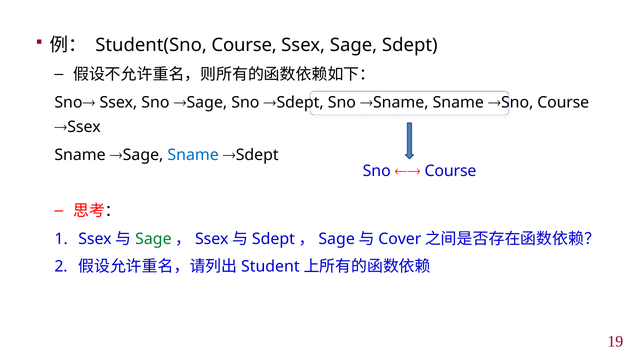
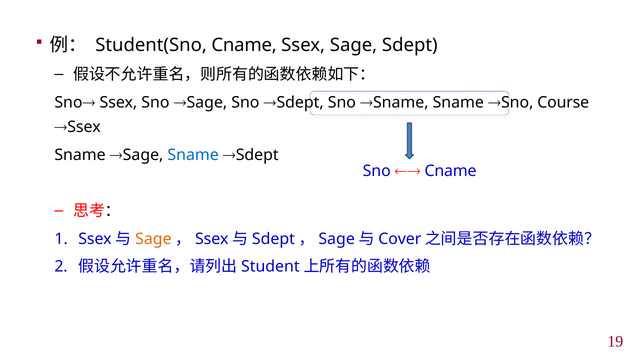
Student(Sno Course: Course -> Cname
Course at (451, 171): Course -> Cname
Sage at (153, 239) colour: green -> orange
